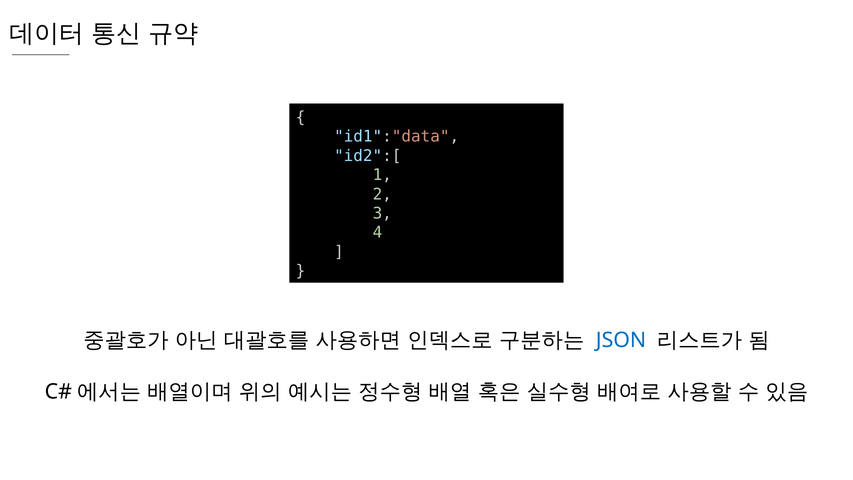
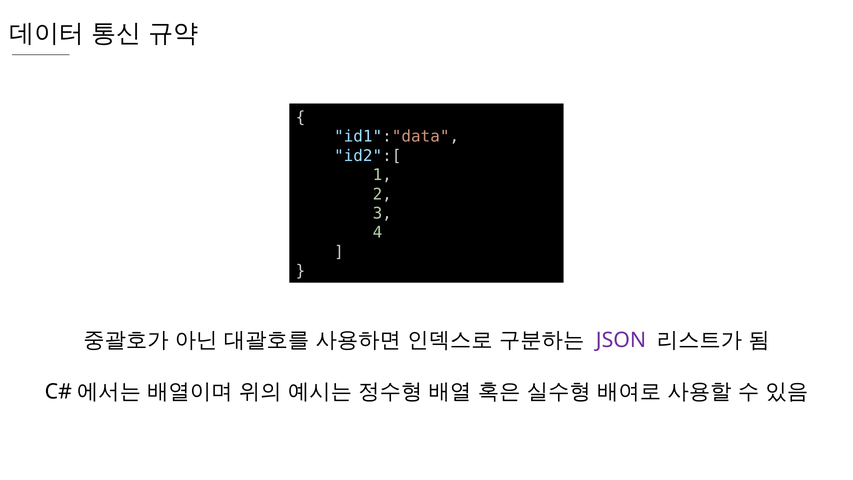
JSON colour: blue -> purple
